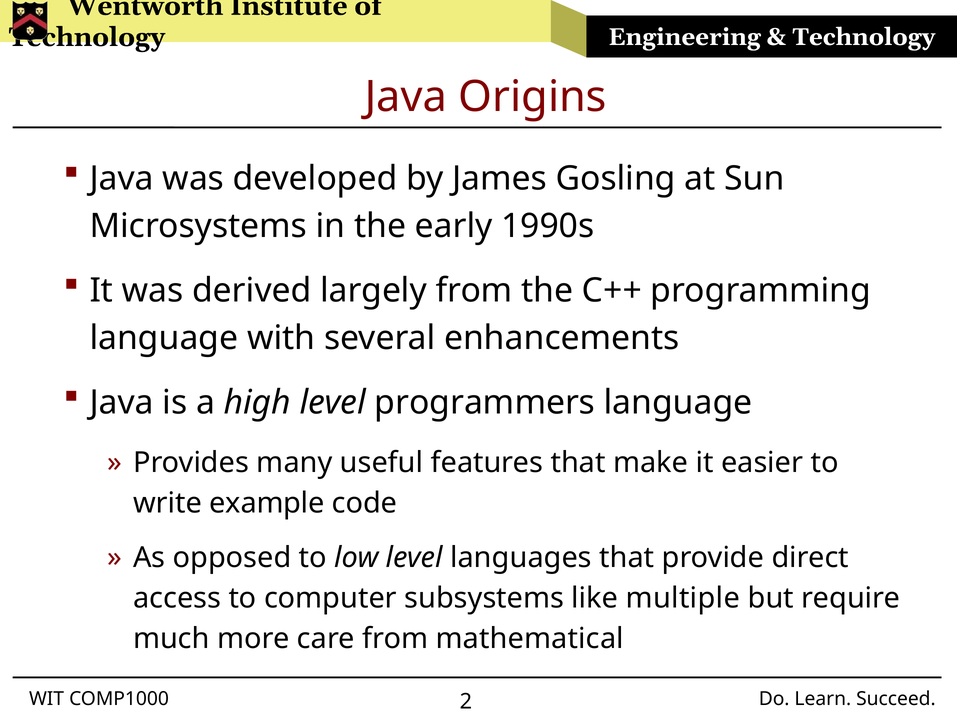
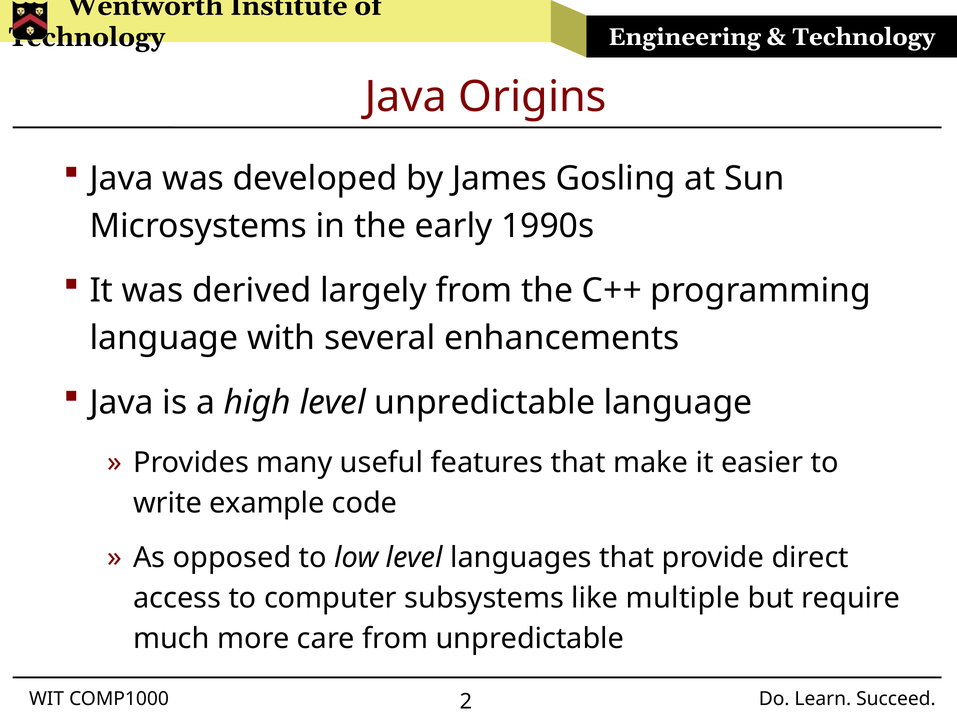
level programmers: programmers -> unpredictable
from mathematical: mathematical -> unpredictable
